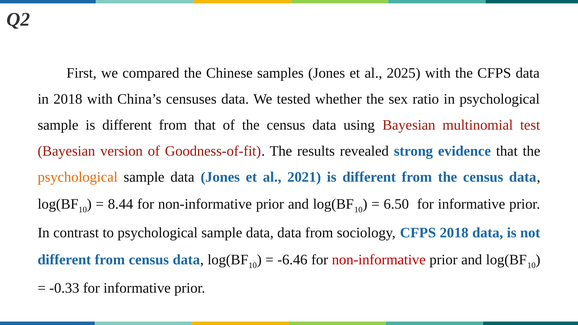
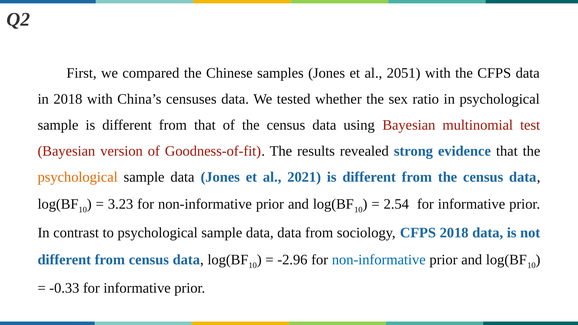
2025: 2025 -> 2051
8.44: 8.44 -> 3.23
6.50: 6.50 -> 2.54
-6.46: -6.46 -> -2.96
non-informative at (379, 260) colour: red -> blue
